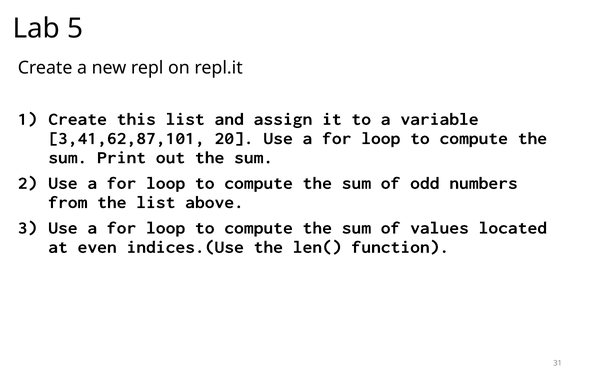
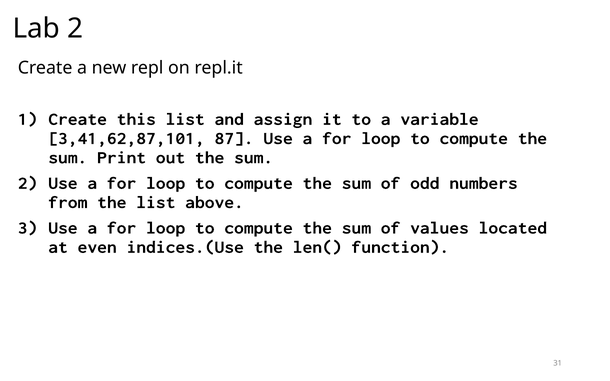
Lab 5: 5 -> 2
20: 20 -> 87
